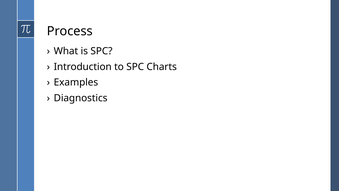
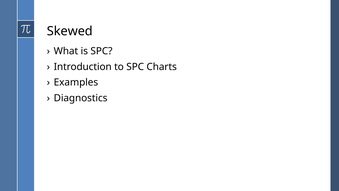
Process: Process -> Skewed
